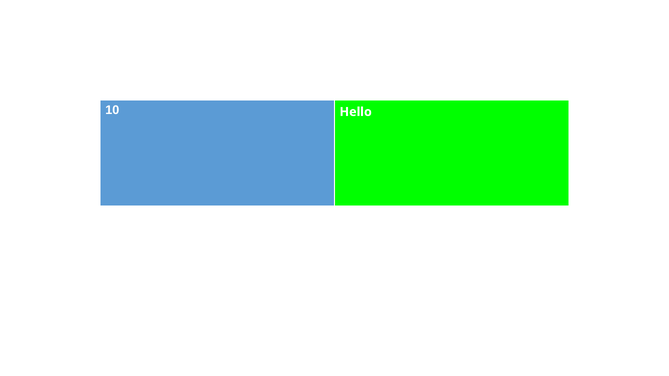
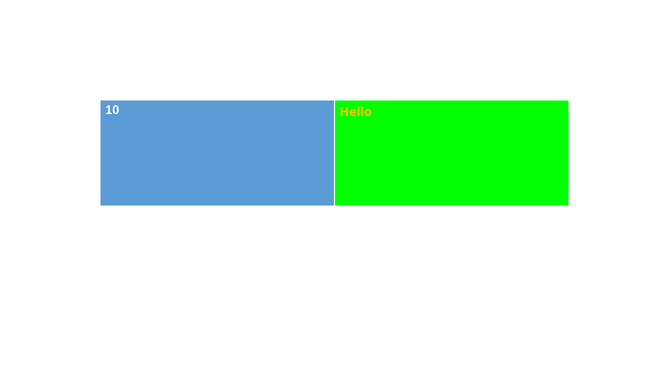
Hello colour: white -> yellow
